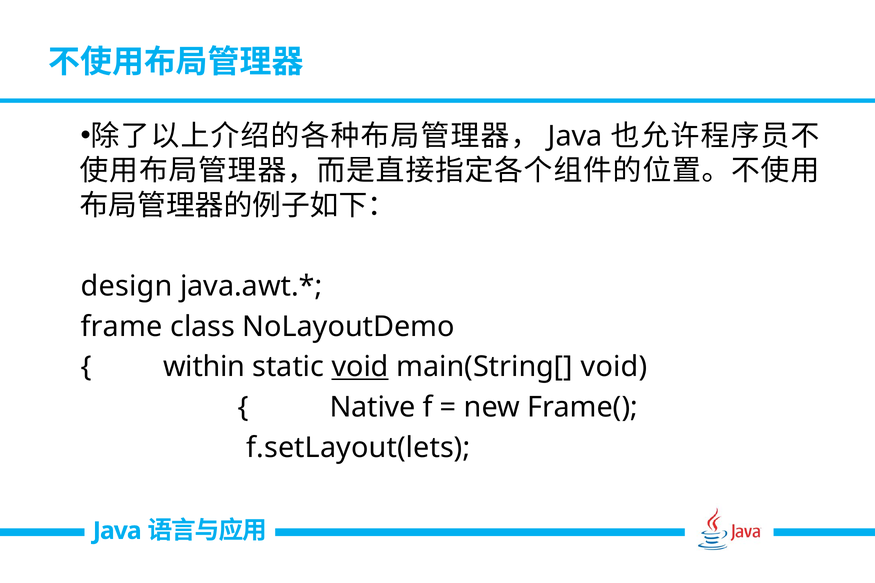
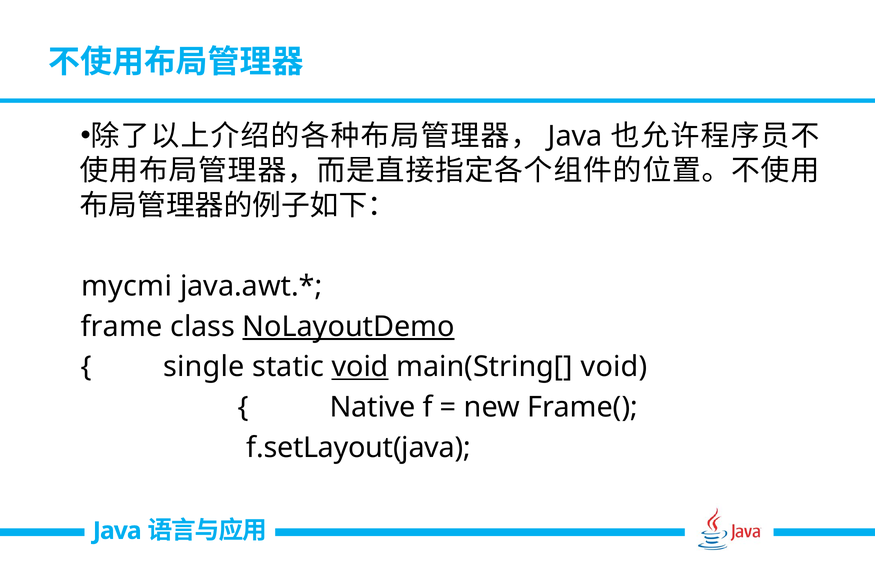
design: design -> mycmi
NoLayoutDemo underline: none -> present
within: within -> single
f.setLayout(lets: f.setLayout(lets -> f.setLayout(java
